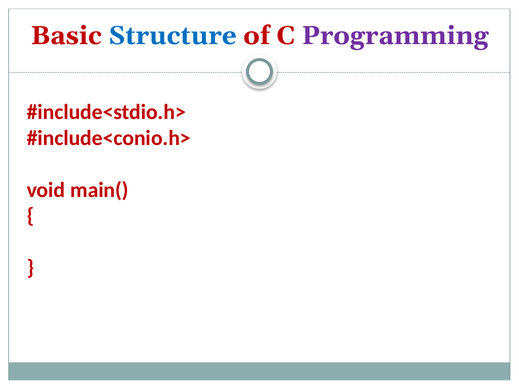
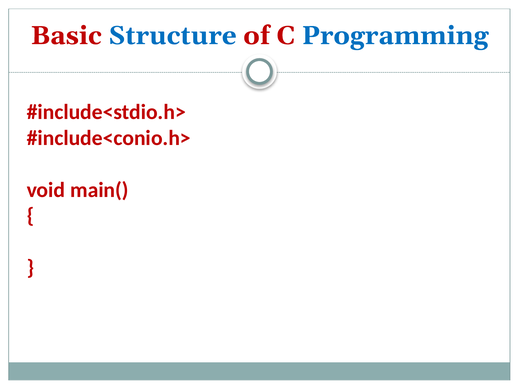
Programming colour: purple -> blue
